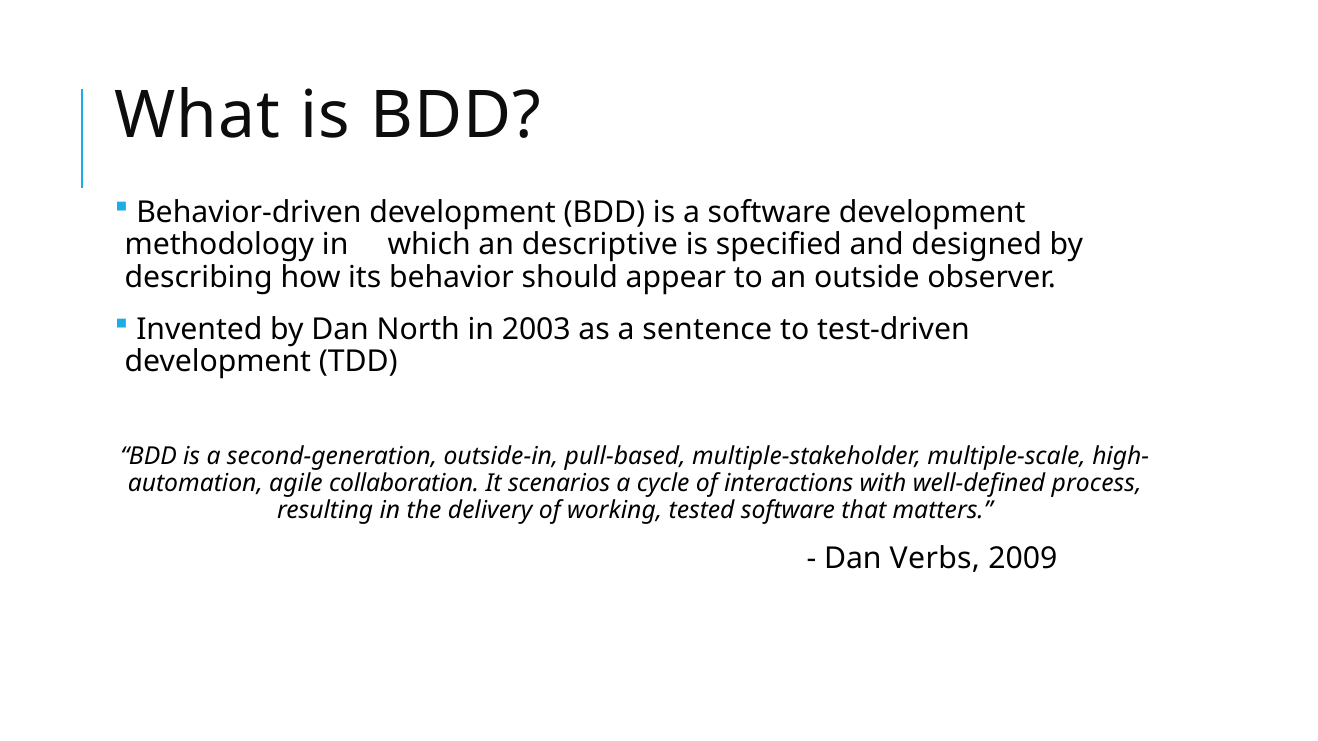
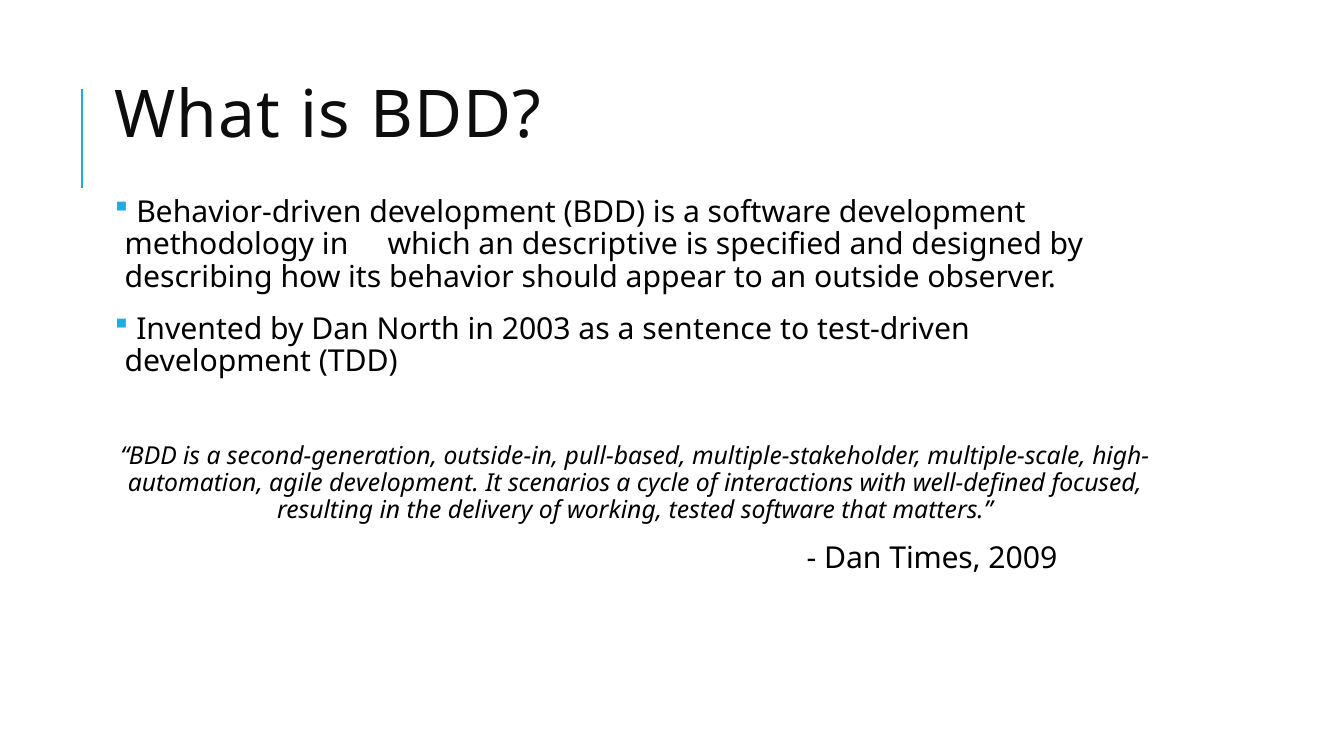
agile collaboration: collaboration -> development
process: process -> focused
Verbs: Verbs -> Times
